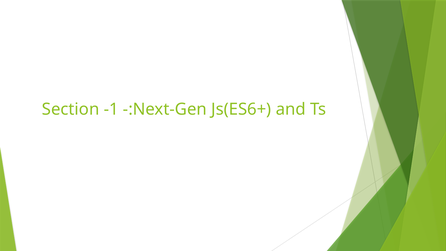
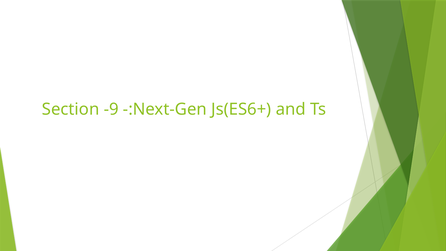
-1: -1 -> -9
